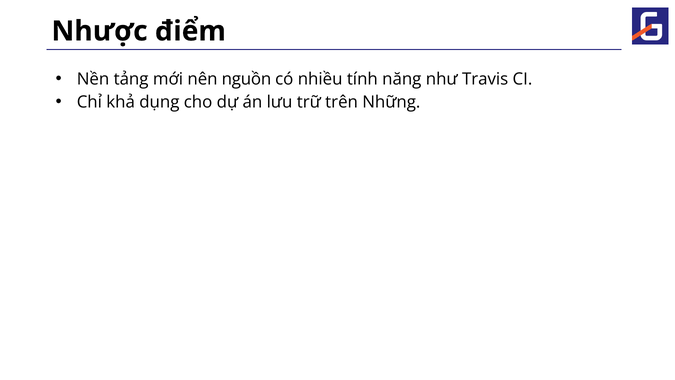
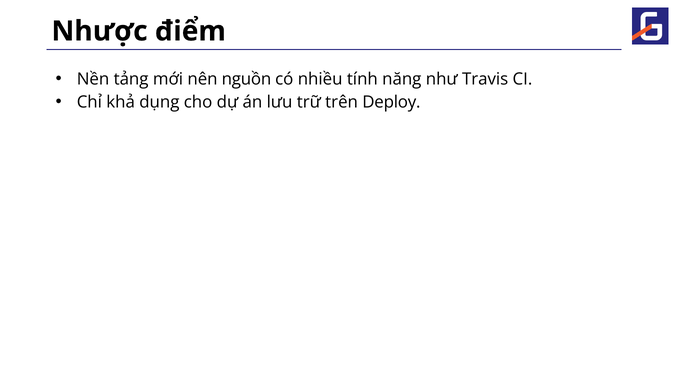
Những: Những -> Deploy
